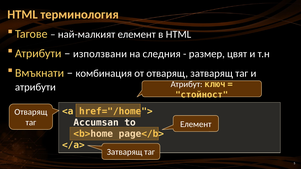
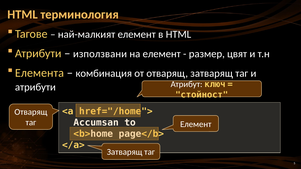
на следния: следния -> елемент
Вмъкнати: Вмъкнати -> Елемента
